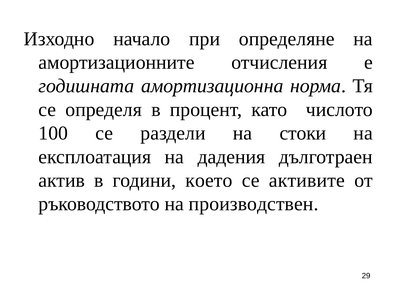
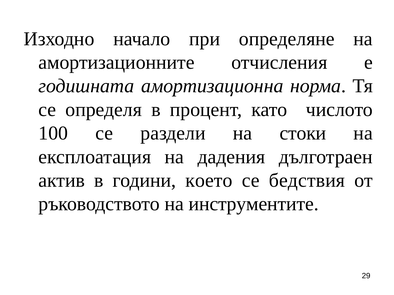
активите: активите -> бедствия
производствен: производствен -> инструментите
